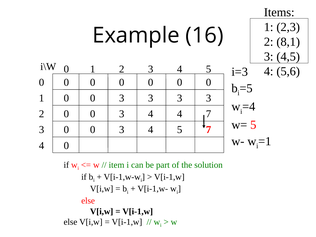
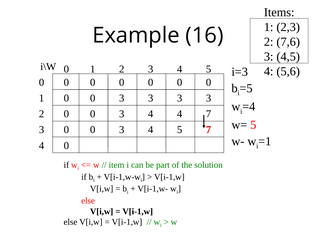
8,1: 8,1 -> 7,6
